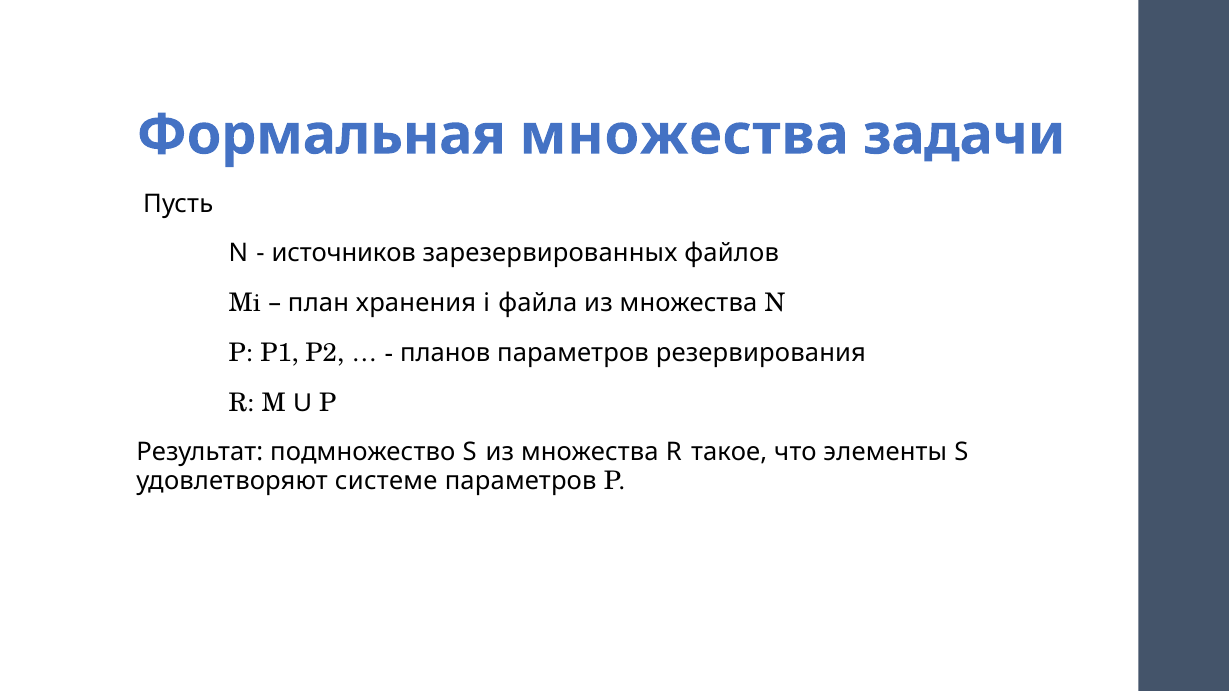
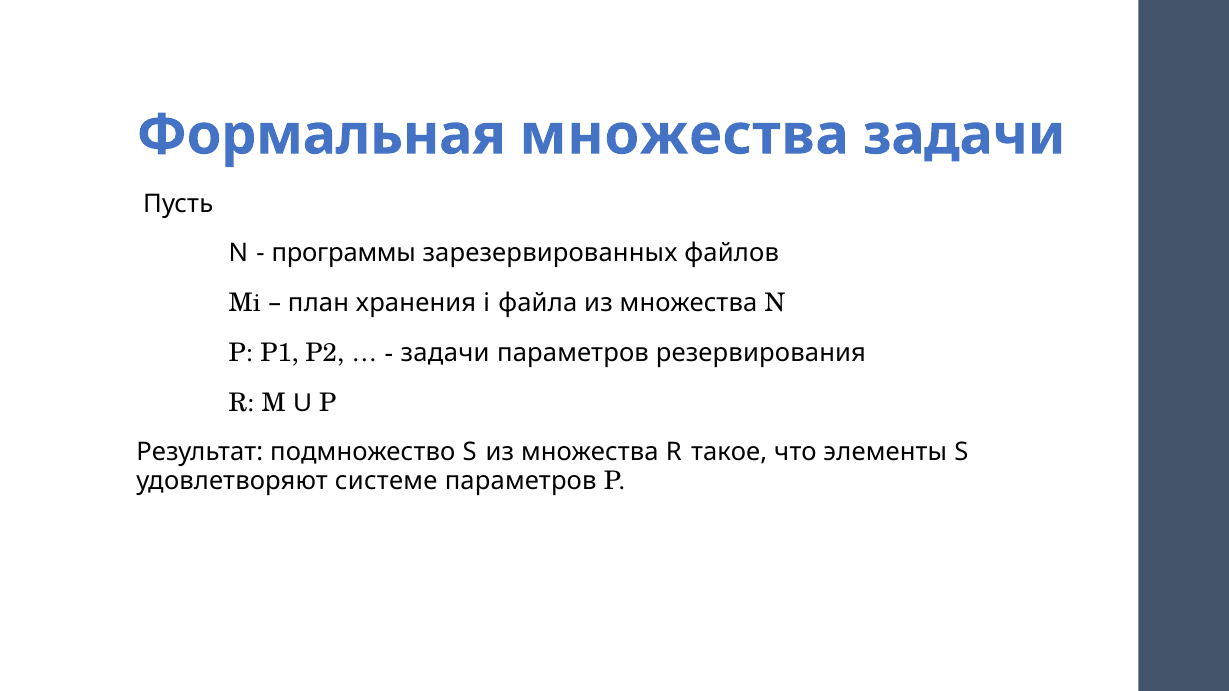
источников: источников -> программы
планов at (445, 353): планов -> задачи
